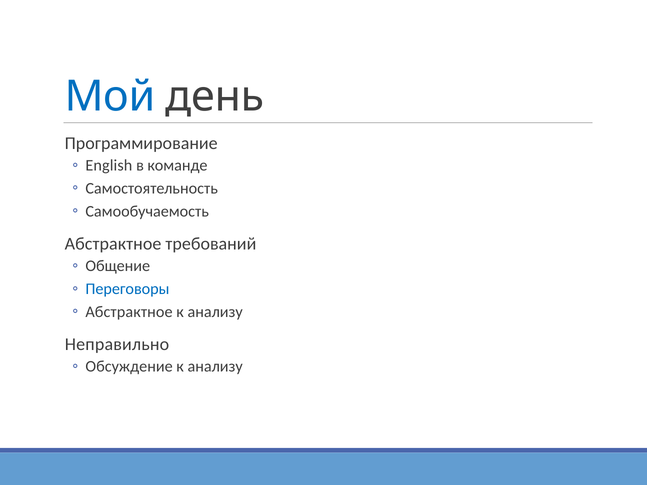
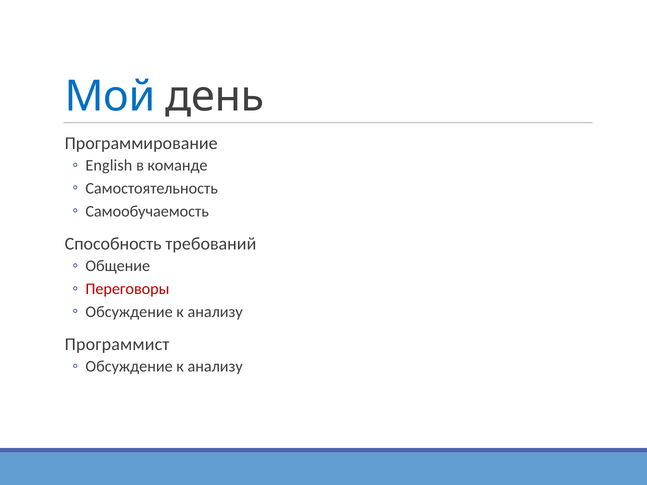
Абстрактное at (113, 244): Абстрактное -> Способность
Переговоры colour: blue -> red
Абстрактное at (129, 312): Абстрактное -> Обсуждение
Неправильно: Неправильно -> Программист
